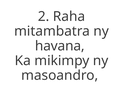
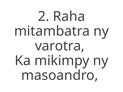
havana: havana -> varotra
